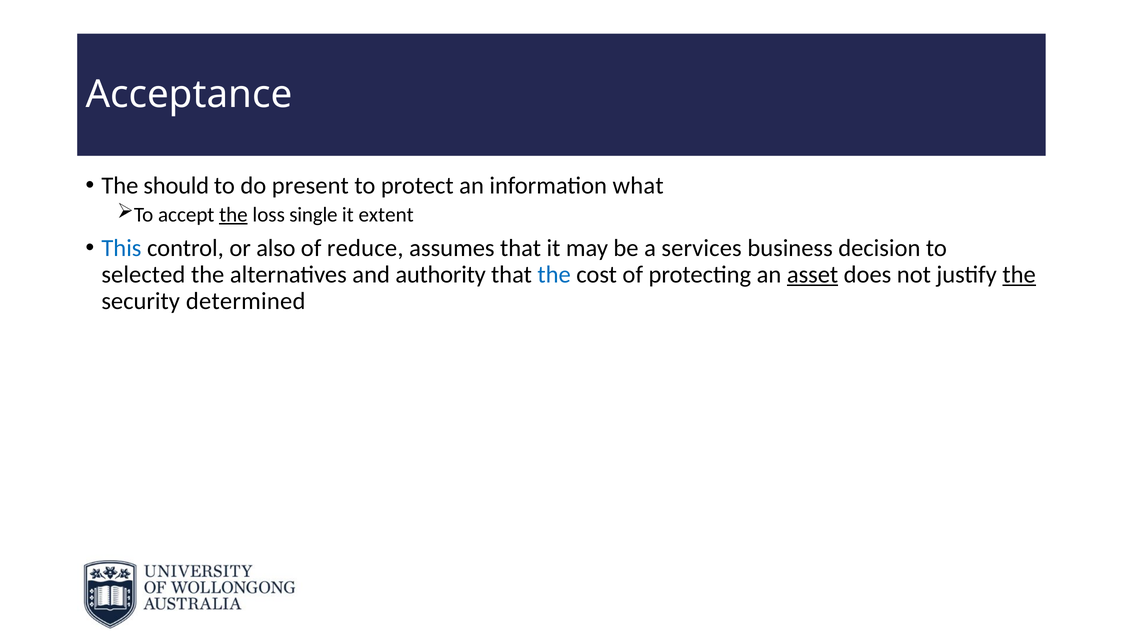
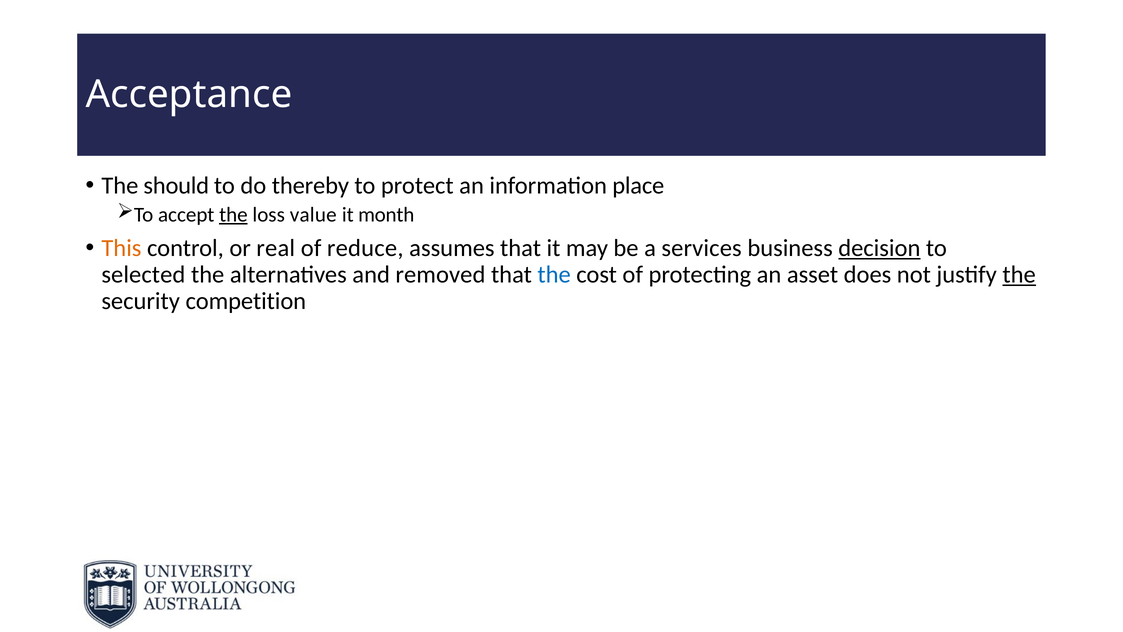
present: present -> thereby
what: what -> place
single: single -> value
extent: extent -> month
This colour: blue -> orange
also: also -> real
decision underline: none -> present
authority: authority -> removed
asset underline: present -> none
determined: determined -> competition
